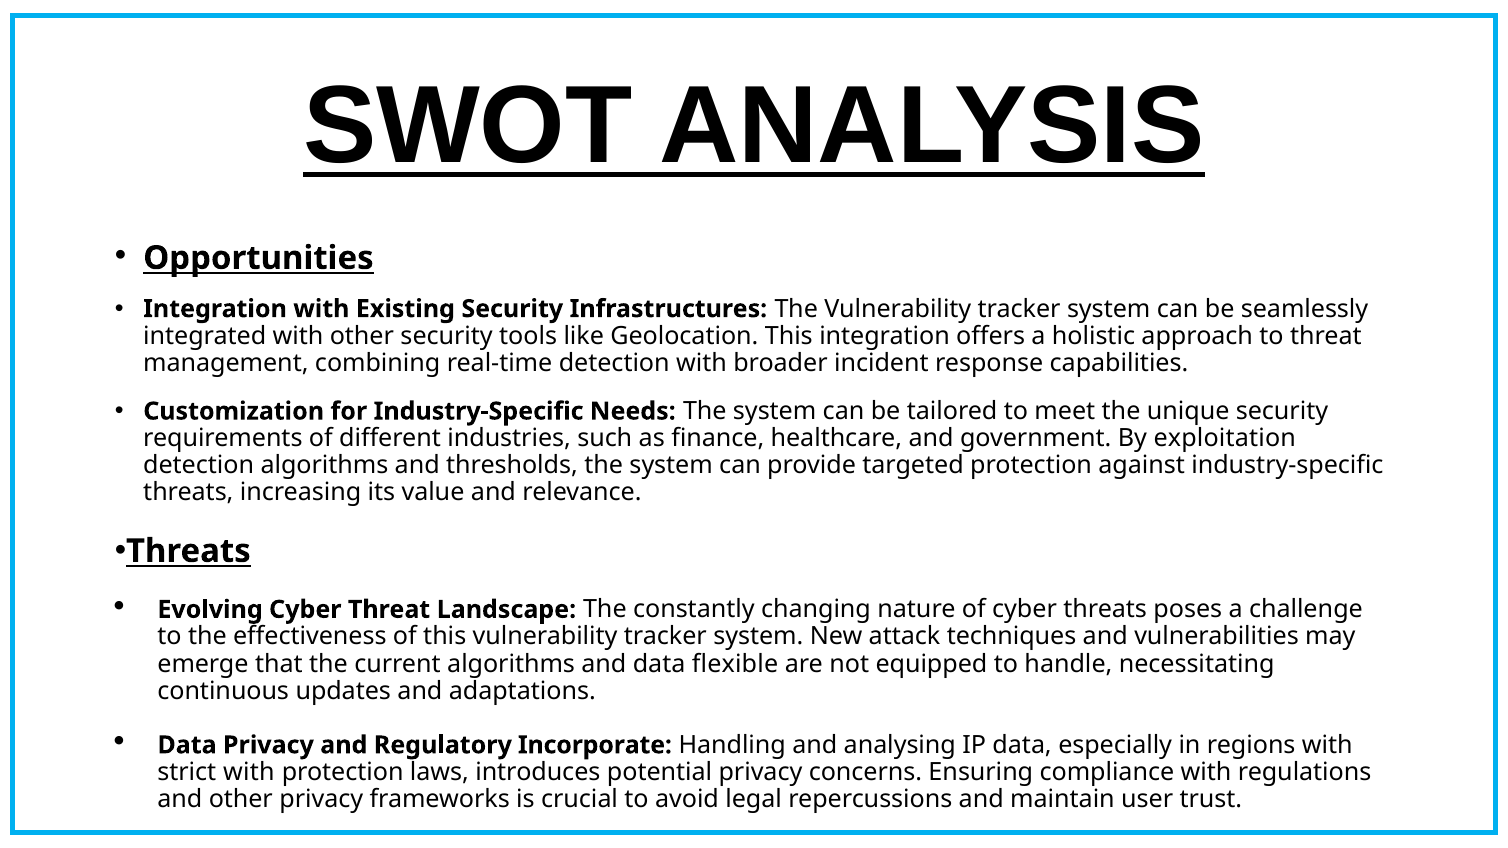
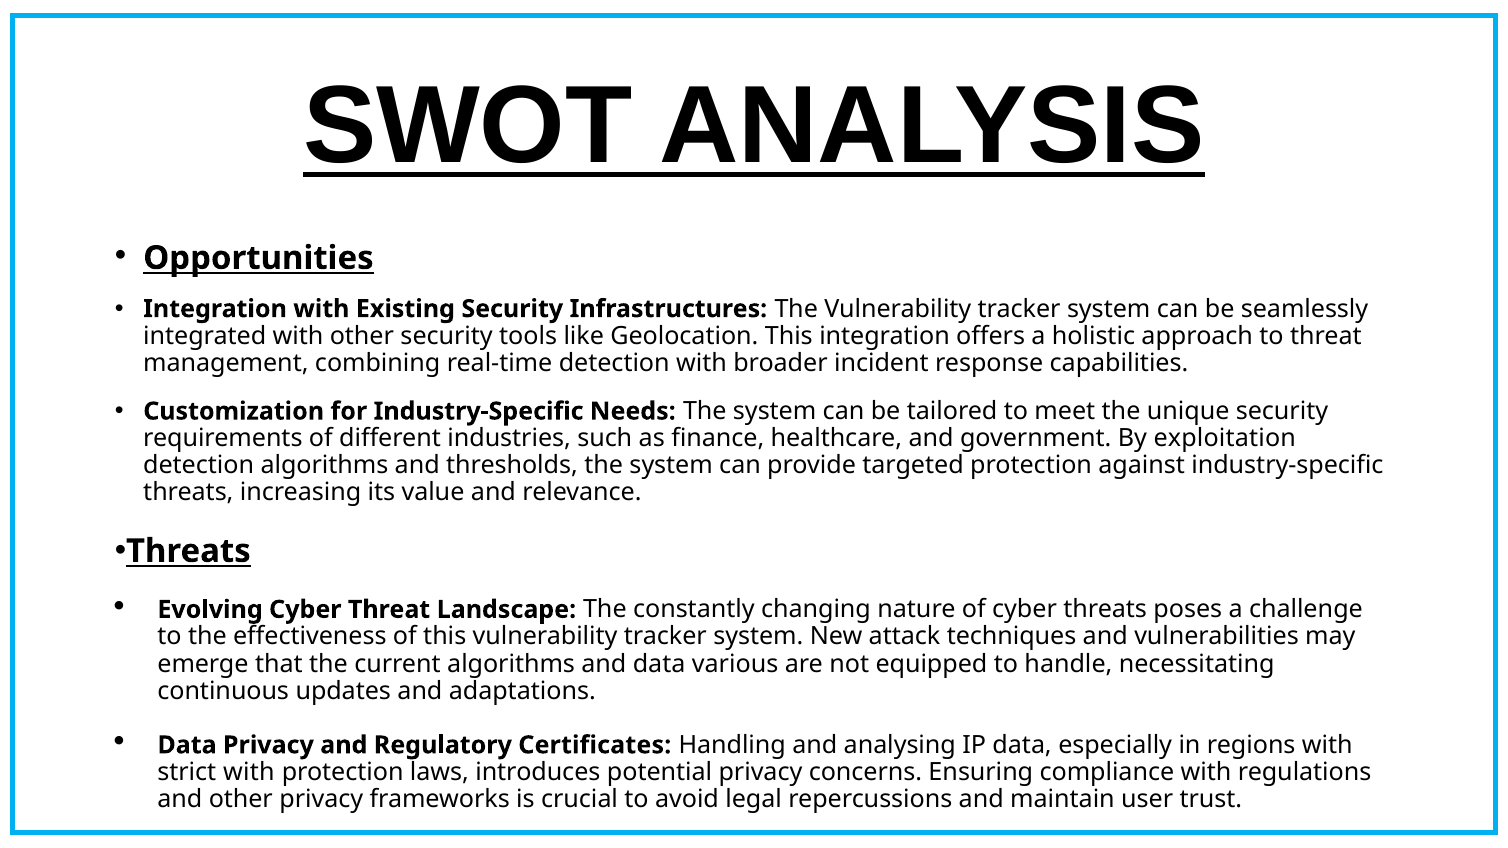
flexible: flexible -> various
Incorporate: Incorporate -> Certificates
